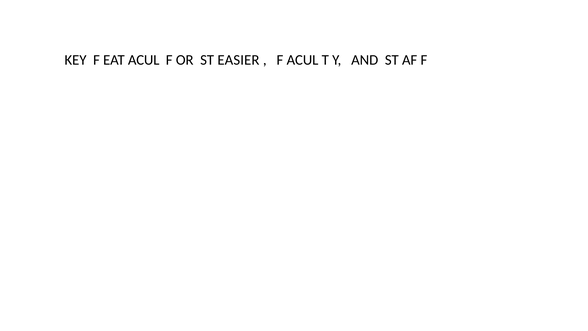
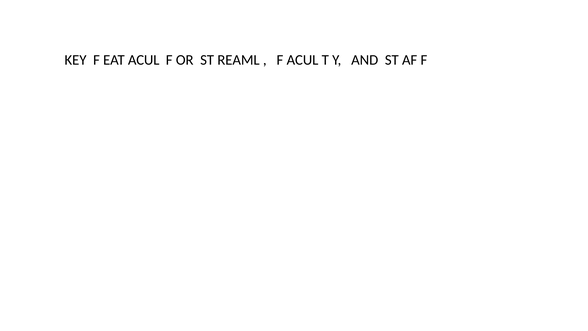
EASIER: EASIER -> REAML
